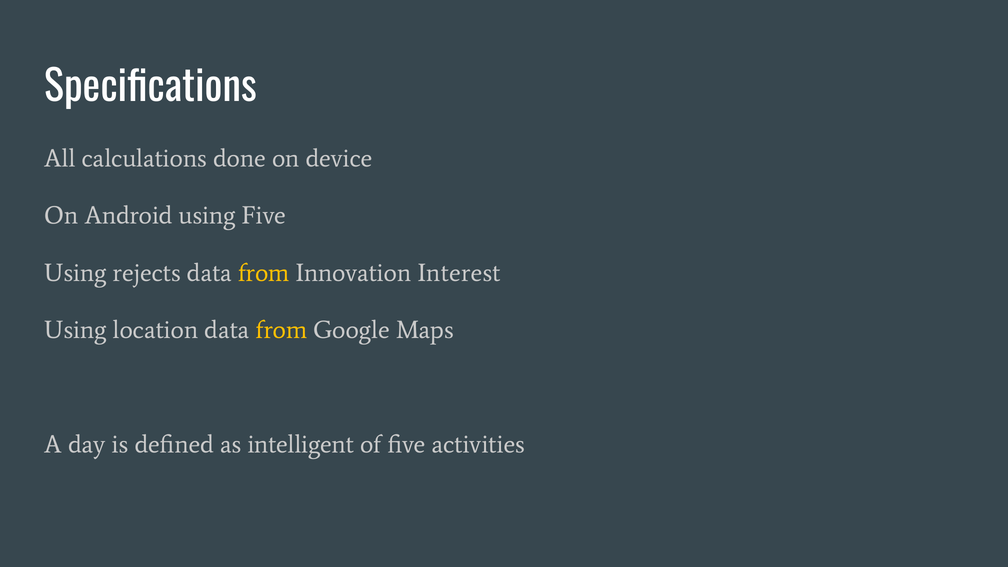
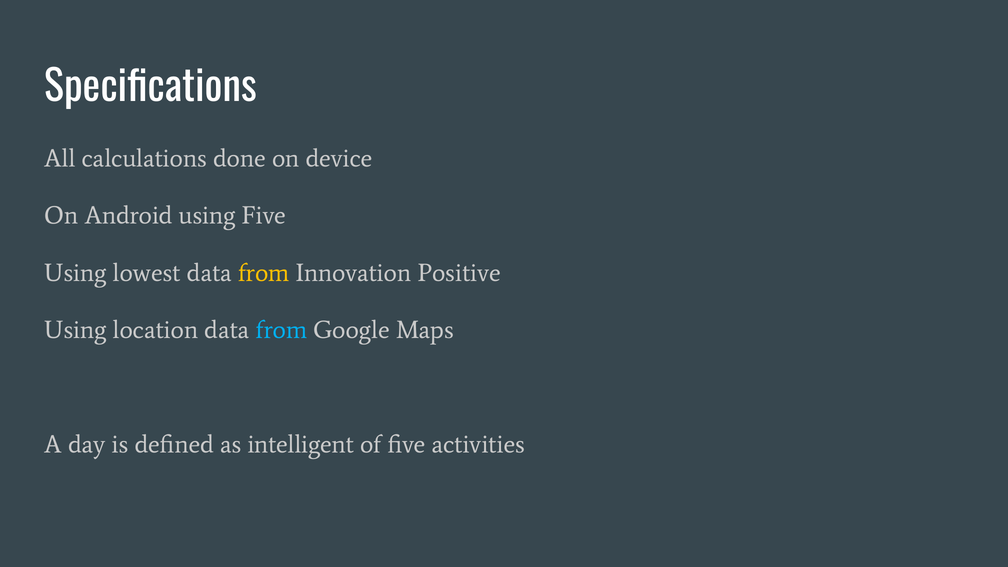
rejects: rejects -> lowest
Interest: Interest -> Positive
from at (281, 330) colour: yellow -> light blue
